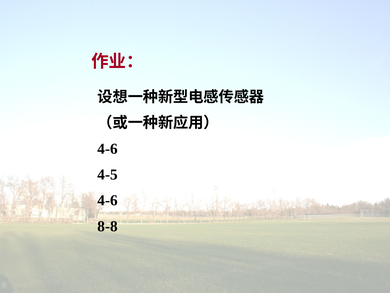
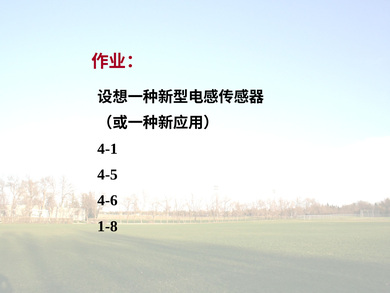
4-6 at (108, 148): 4-6 -> 4-1
8-8: 8-8 -> 1-8
